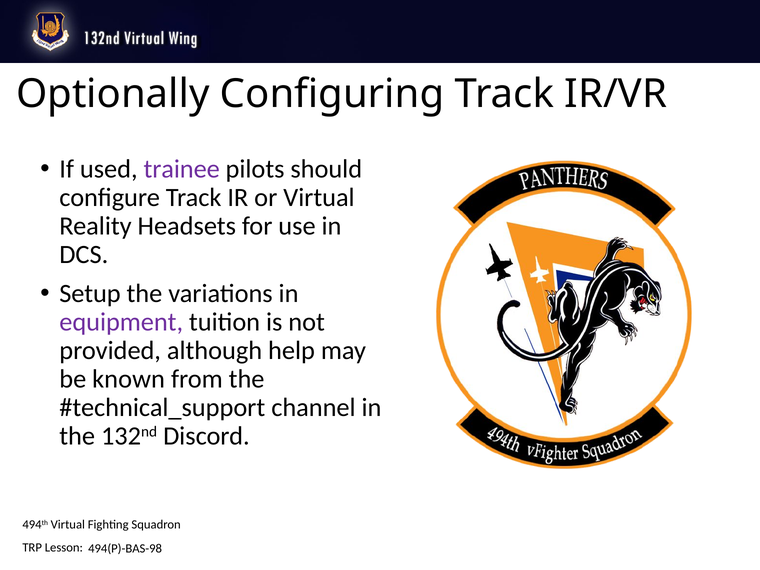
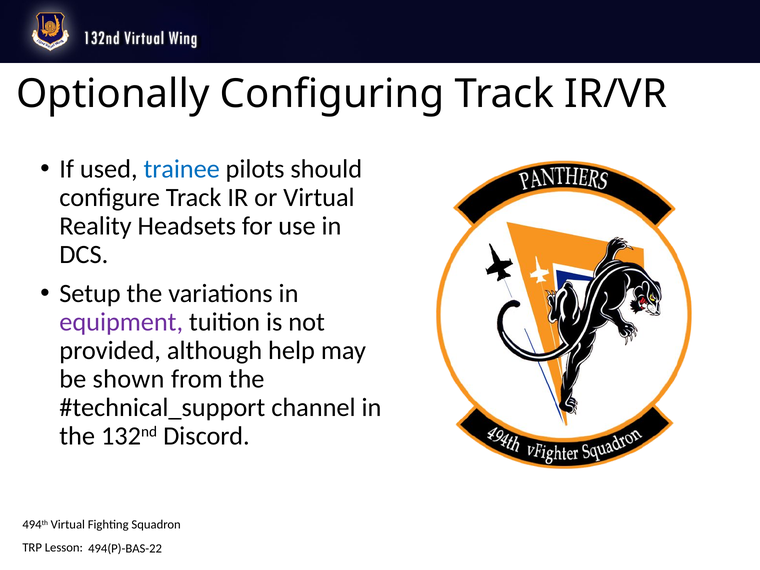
trainee colour: purple -> blue
known: known -> shown
494(P)-BAS-98: 494(P)-BAS-98 -> 494(P)-BAS-22
